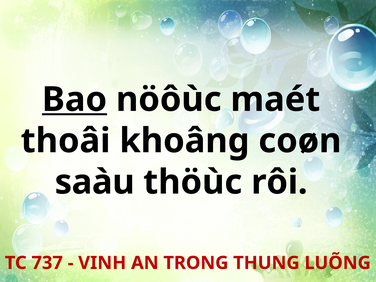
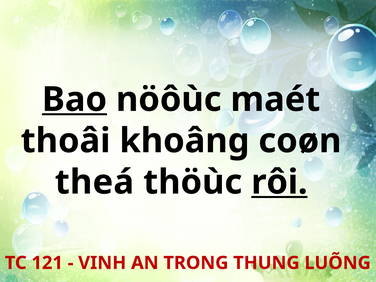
saàu: saàu -> theá
rôi underline: none -> present
737: 737 -> 121
